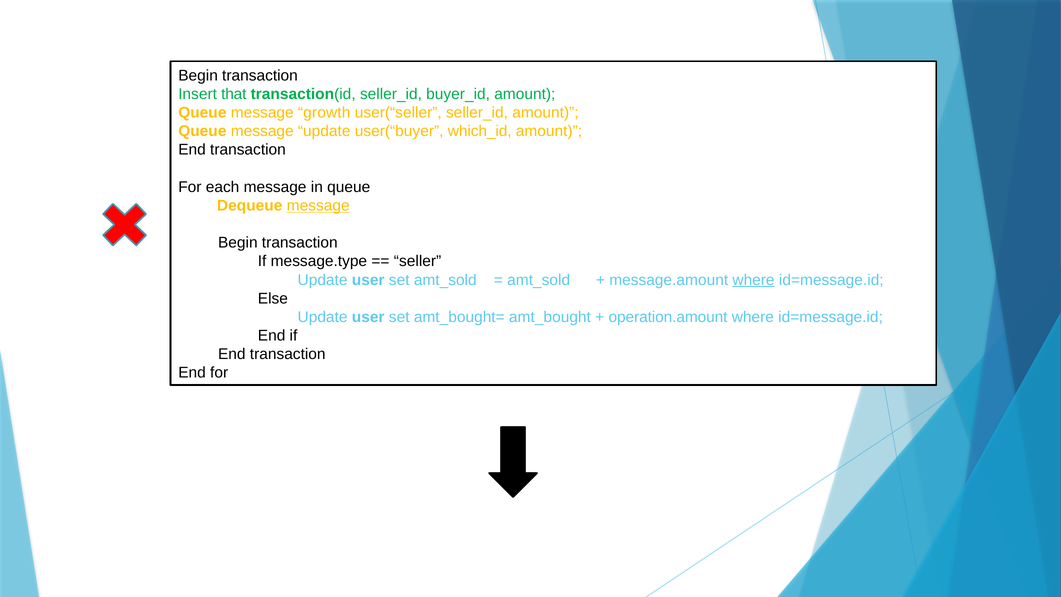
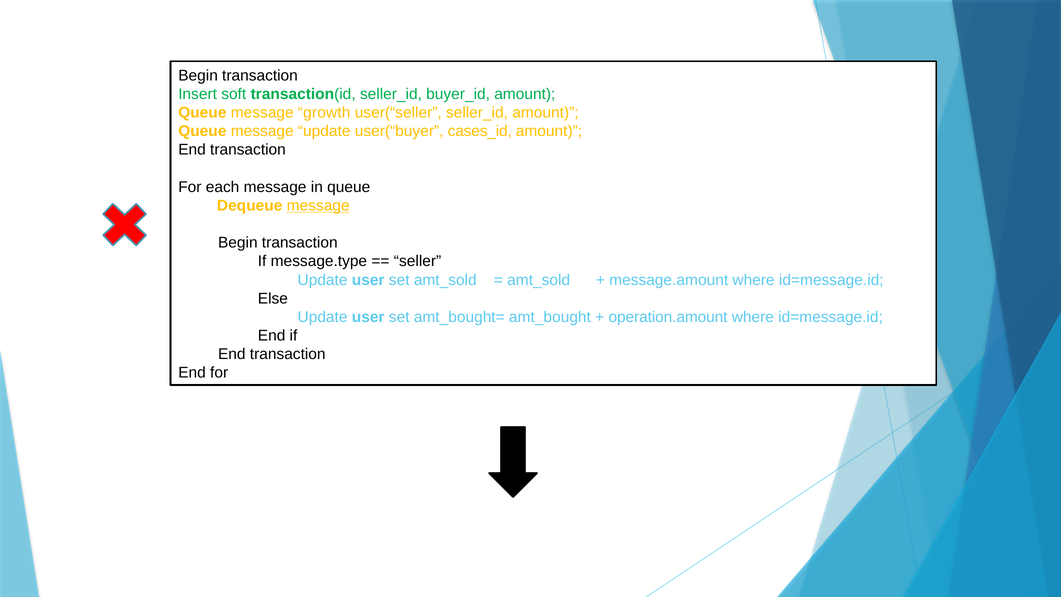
that: that -> soft
which_id: which_id -> cases_id
where at (754, 280) underline: present -> none
